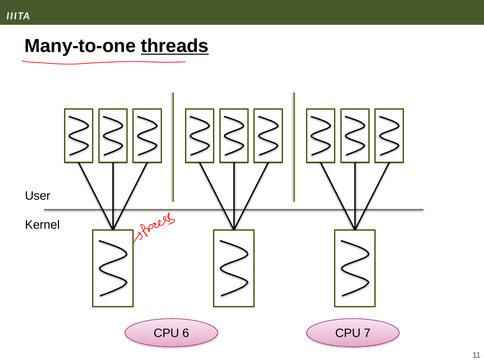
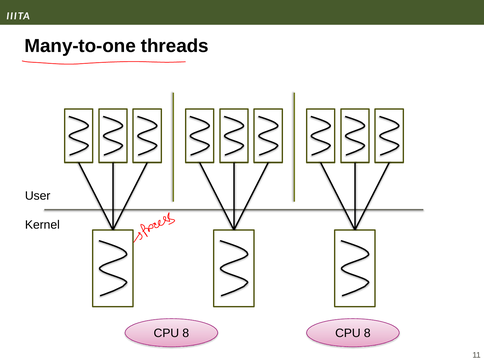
threads underline: present -> none
6 at (186, 333): 6 -> 8
7 at (367, 333): 7 -> 8
